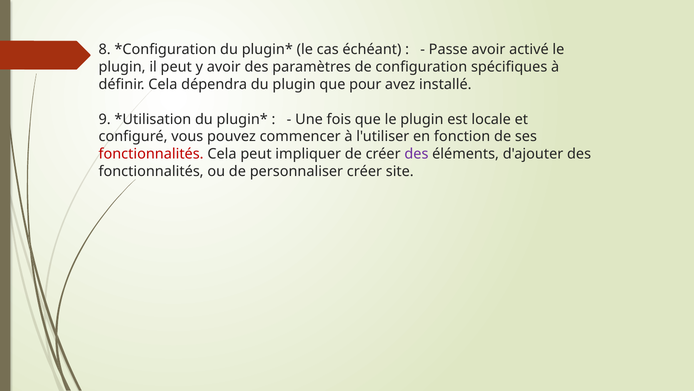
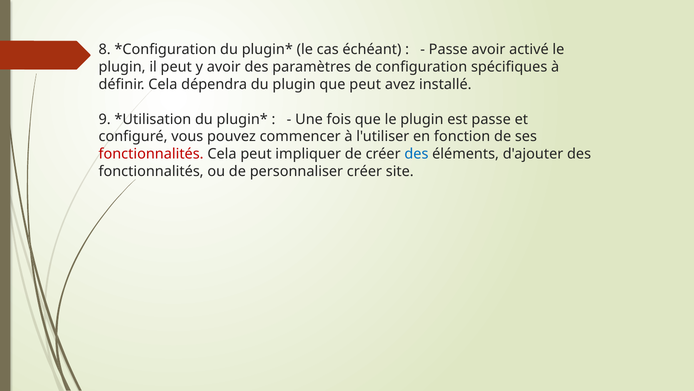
que pour: pour -> peut
est locale: locale -> passe
des at (416, 154) colour: purple -> blue
